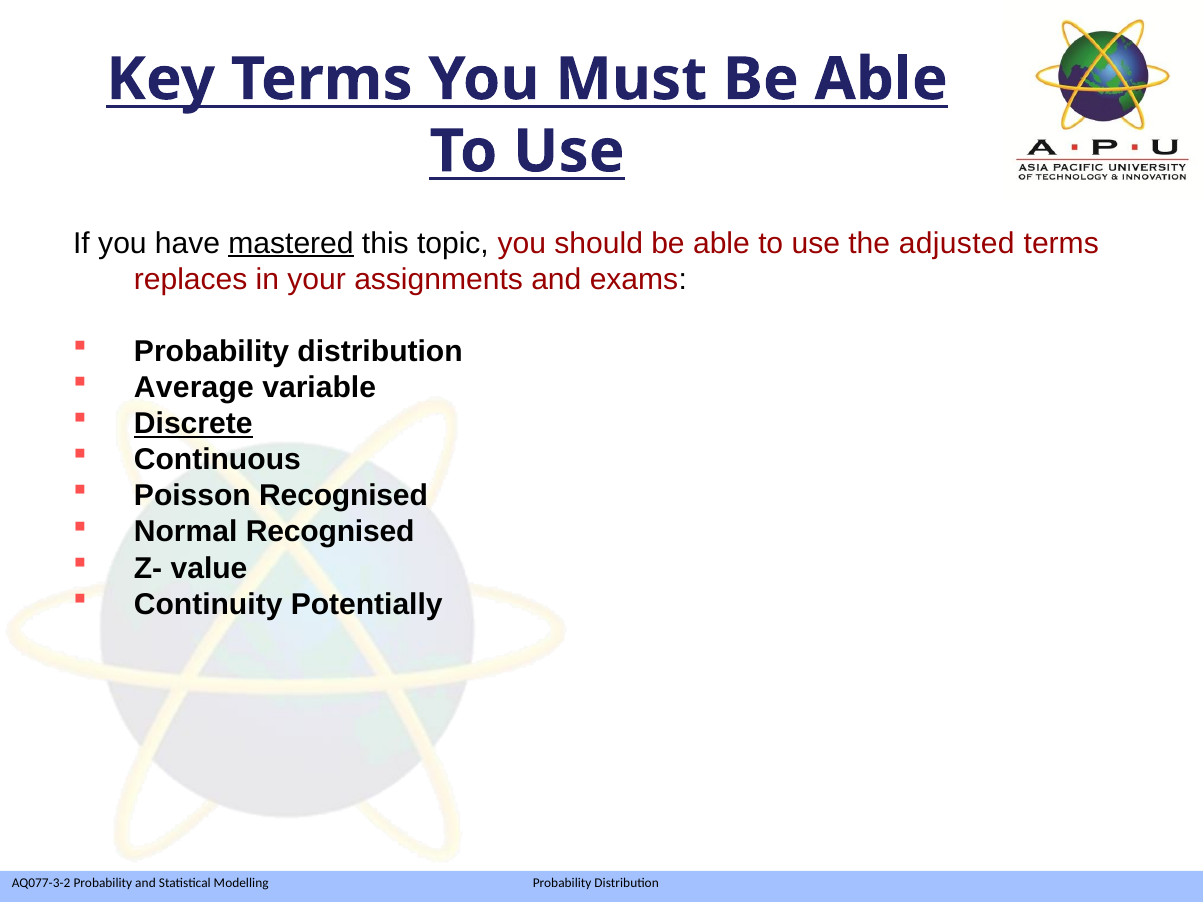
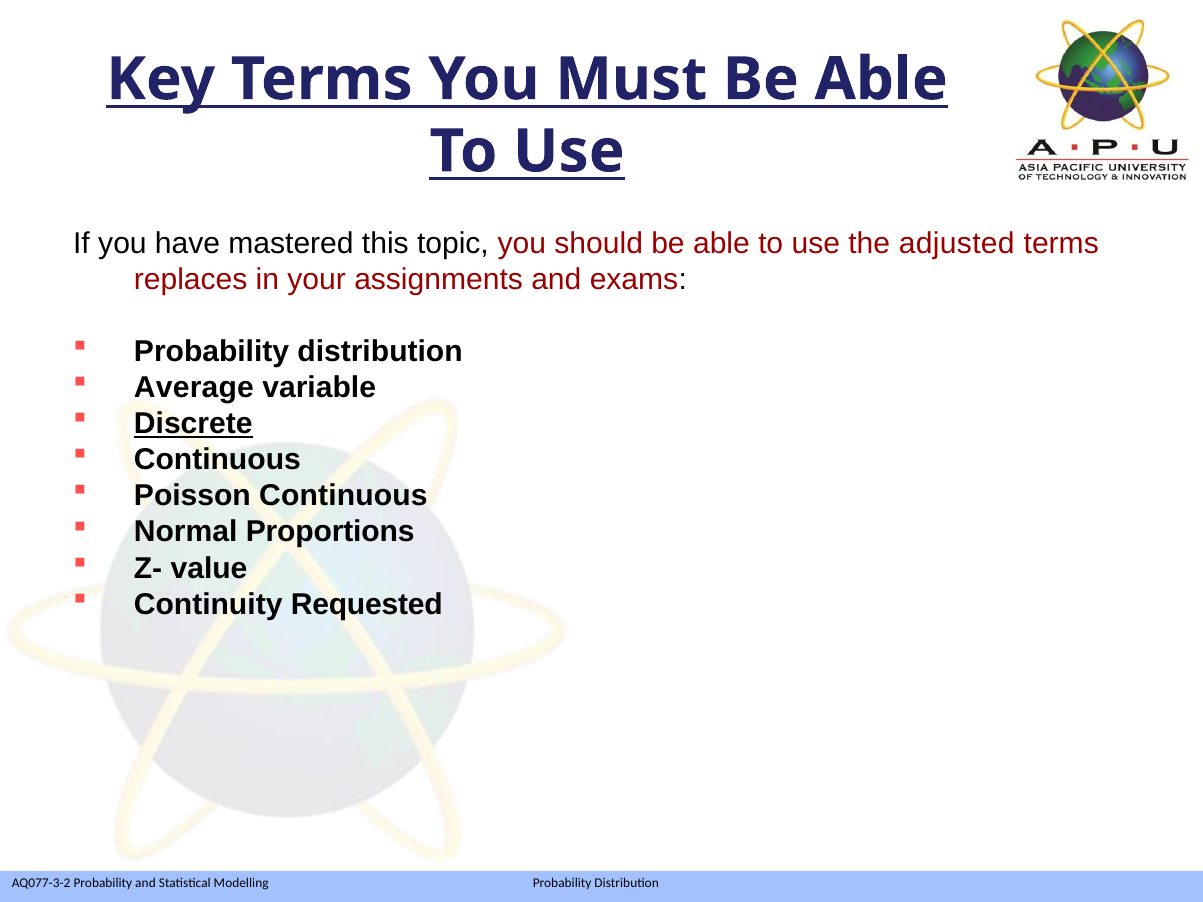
mastered underline: present -> none
Poisson Recognised: Recognised -> Continuous
Normal Recognised: Recognised -> Proportions
Potentially: Potentially -> Requested
